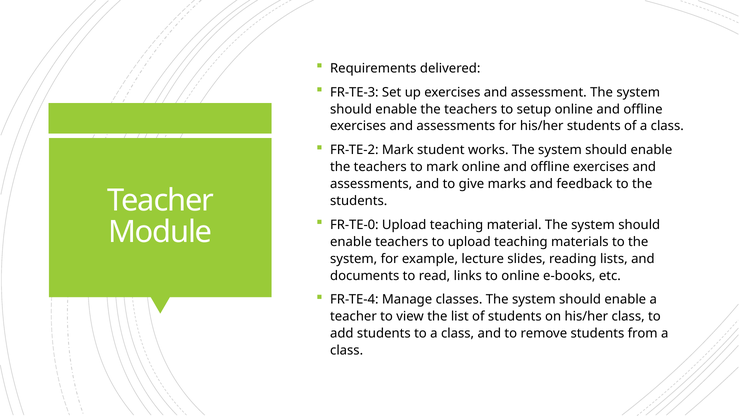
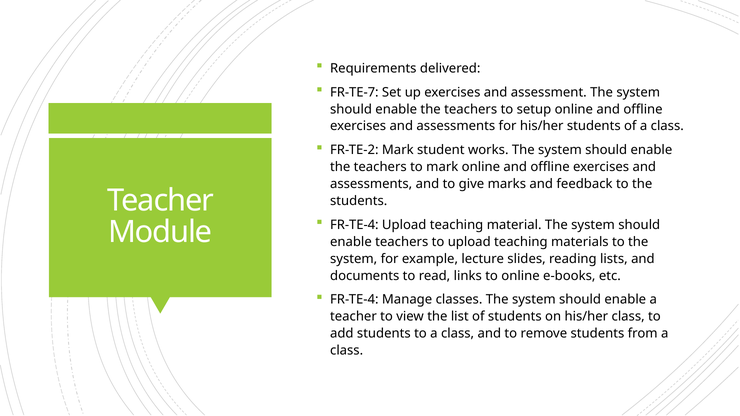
FR-TE-3: FR-TE-3 -> FR-TE-7
FR-TE-0 at (354, 225): FR-TE-0 -> FR-TE-4
